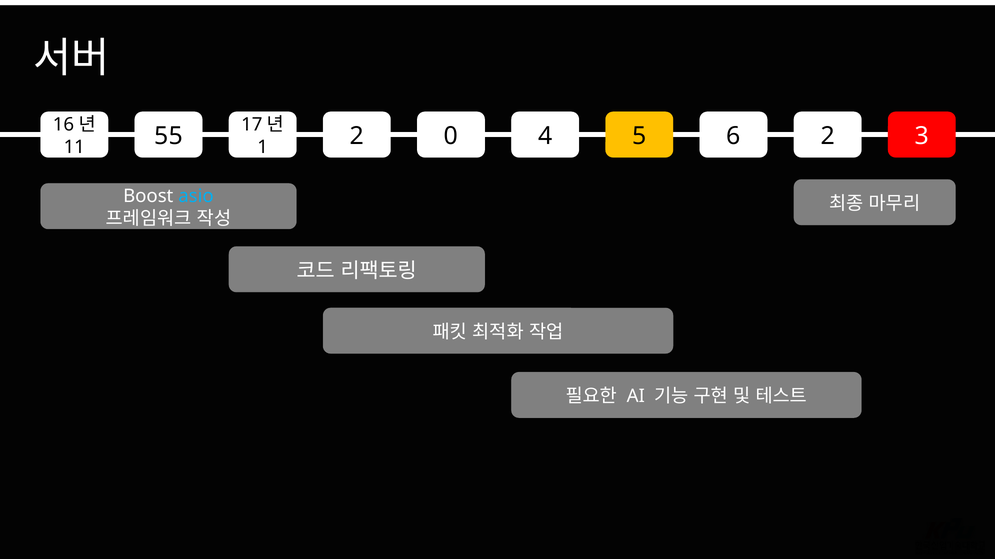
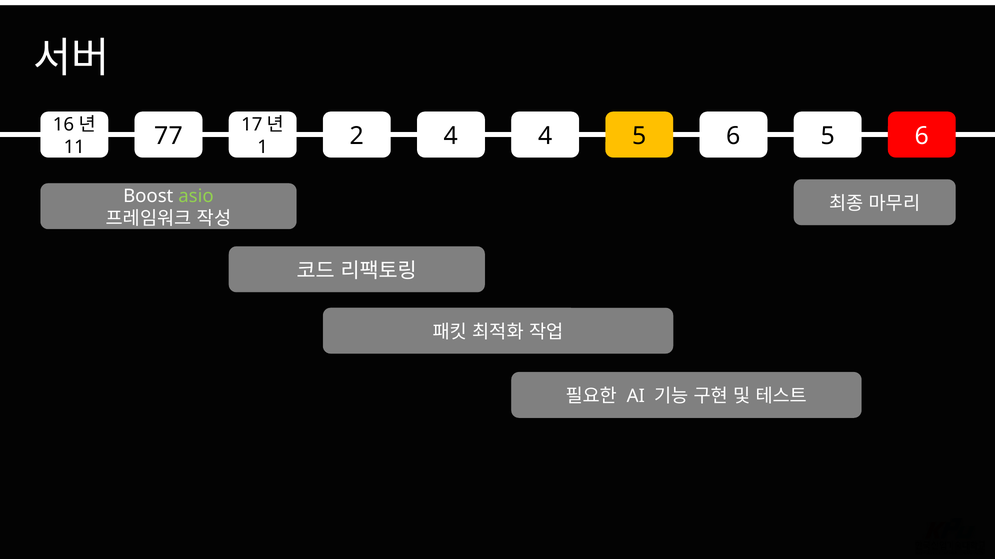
2 0: 0 -> 4
6 2: 2 -> 5
5 3: 3 -> 6
55: 55 -> 77
asio colour: light blue -> light green
